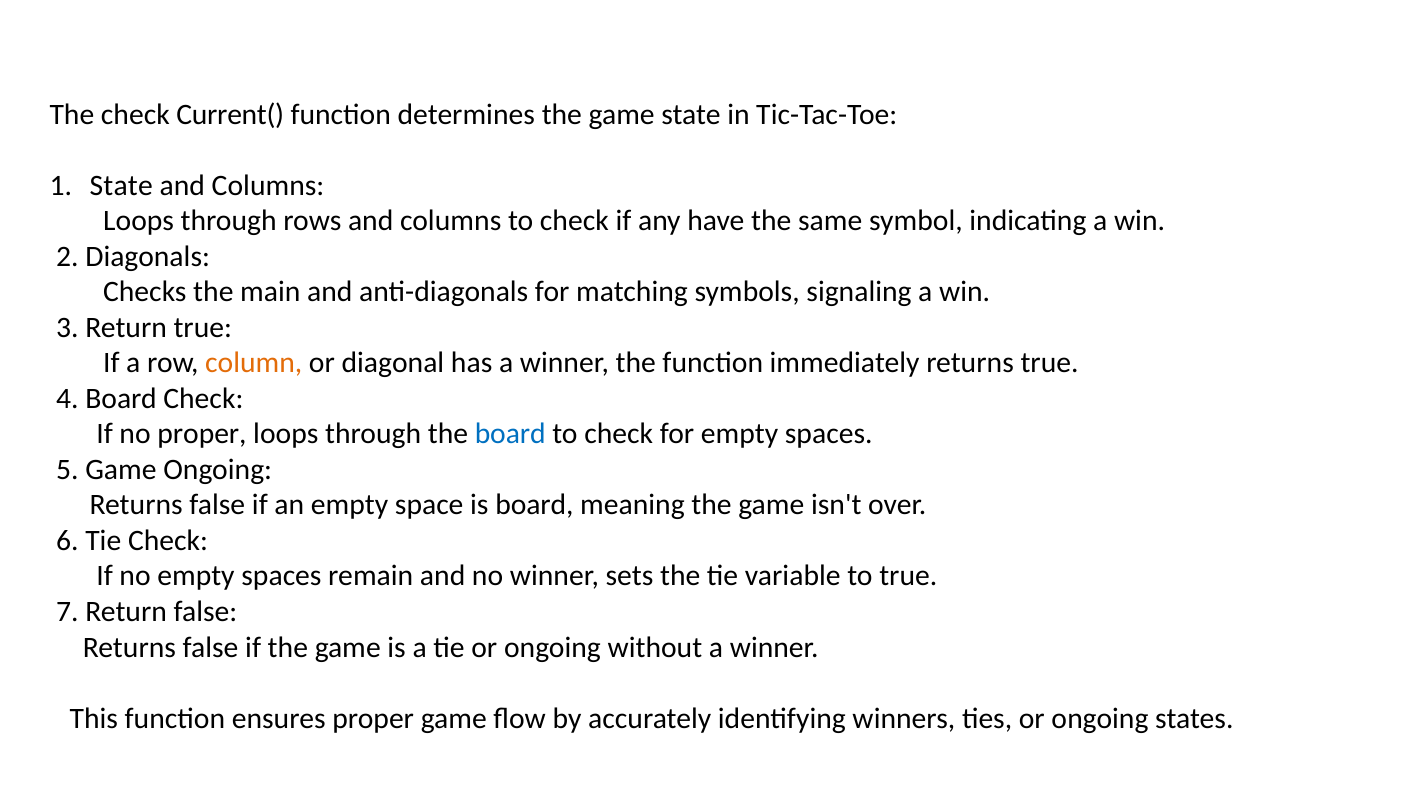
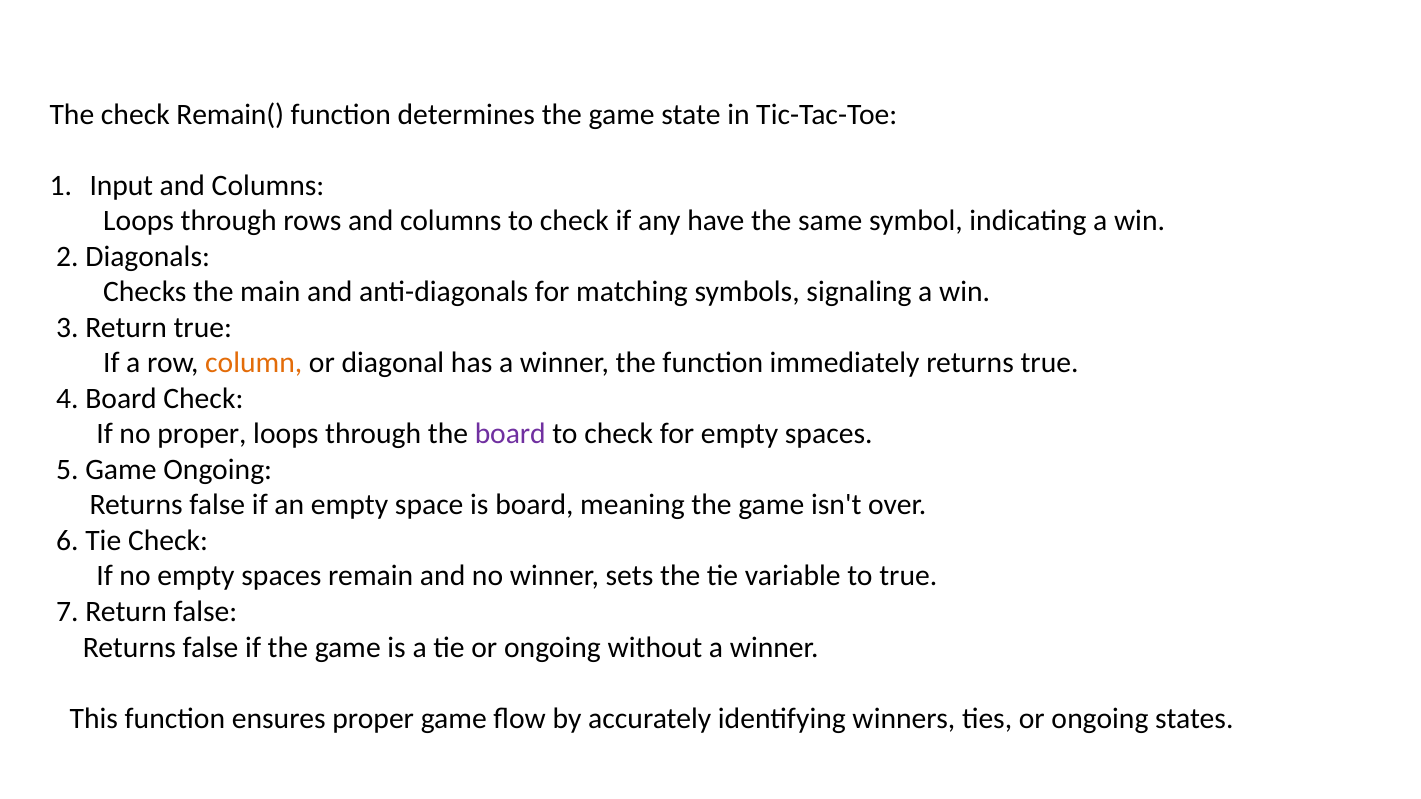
Current(: Current( -> Remain(
State at (121, 185): State -> Input
board at (510, 434) colour: blue -> purple
